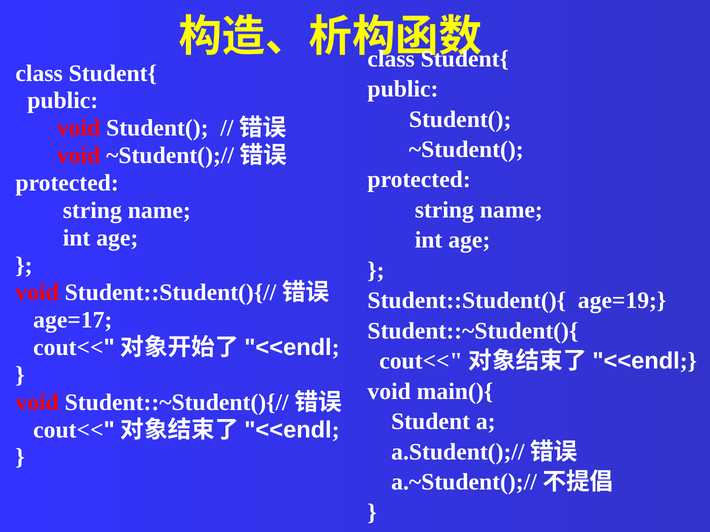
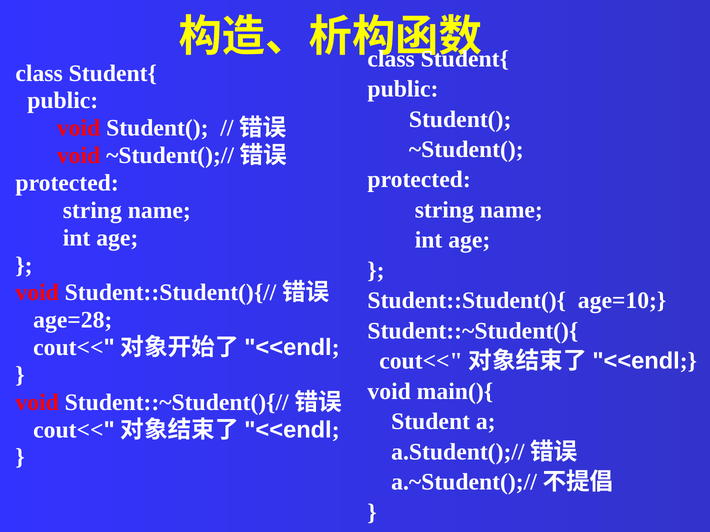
age=19: age=19 -> age=10
age=17: age=17 -> age=28
